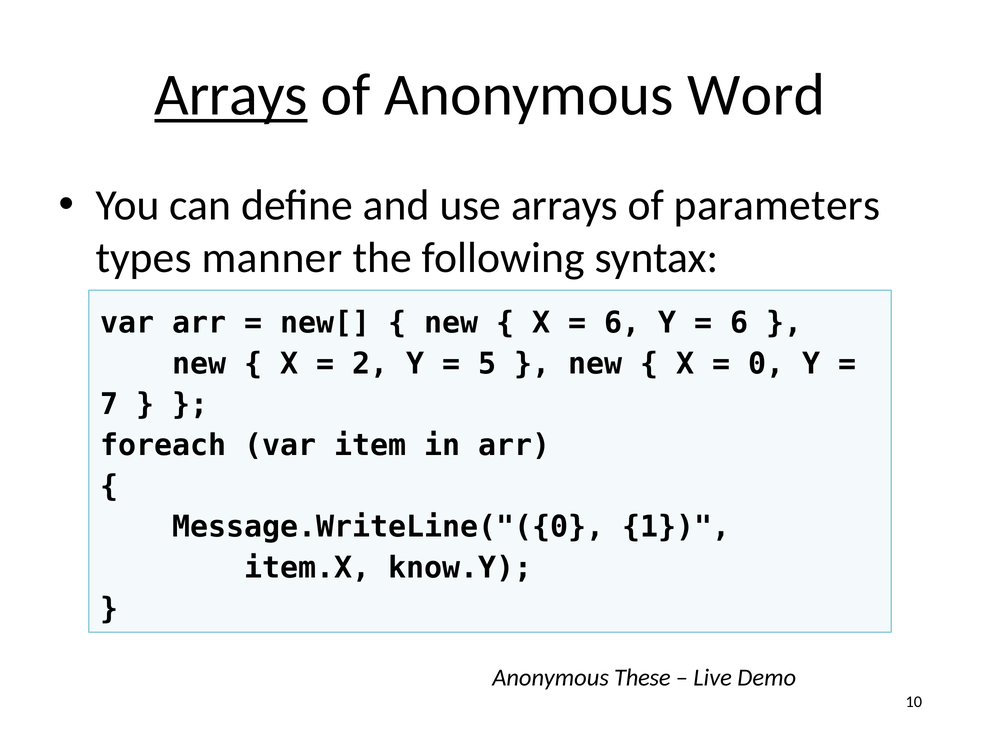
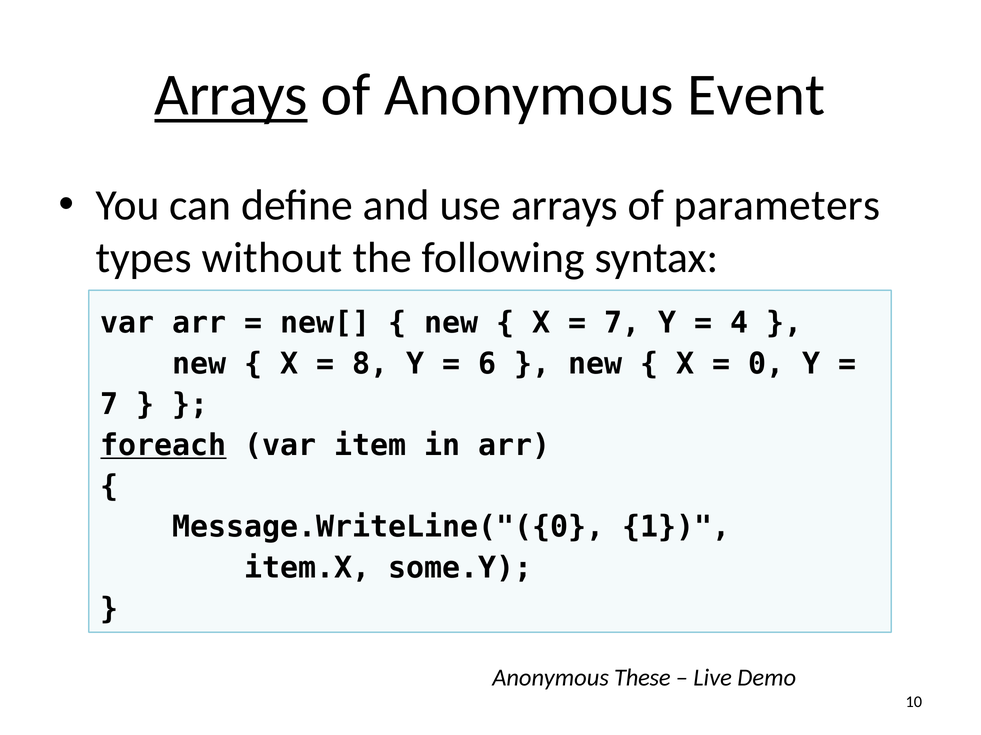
Word: Word -> Event
manner: manner -> without
6 at (622, 323): 6 -> 7
6 at (739, 323): 6 -> 4
2: 2 -> 8
5: 5 -> 6
foreach underline: none -> present
know.Y: know.Y -> some.Y
